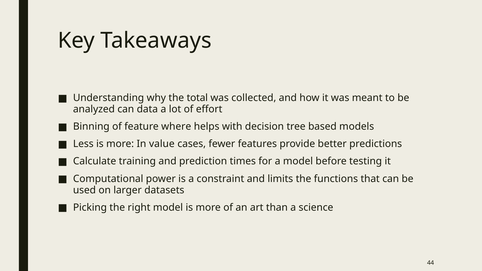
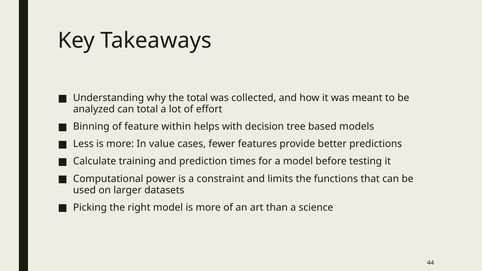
can data: data -> total
where: where -> within
